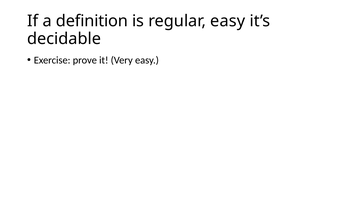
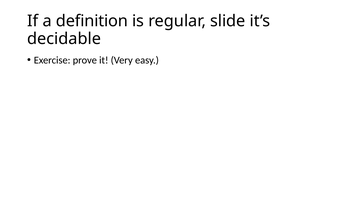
regular easy: easy -> slide
